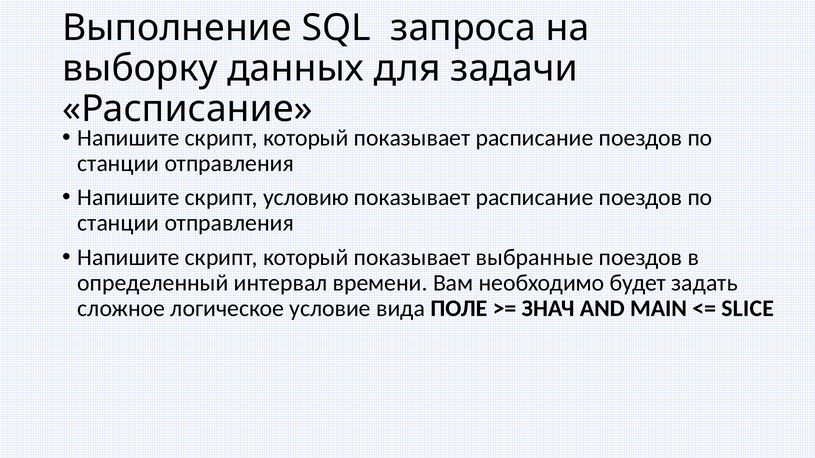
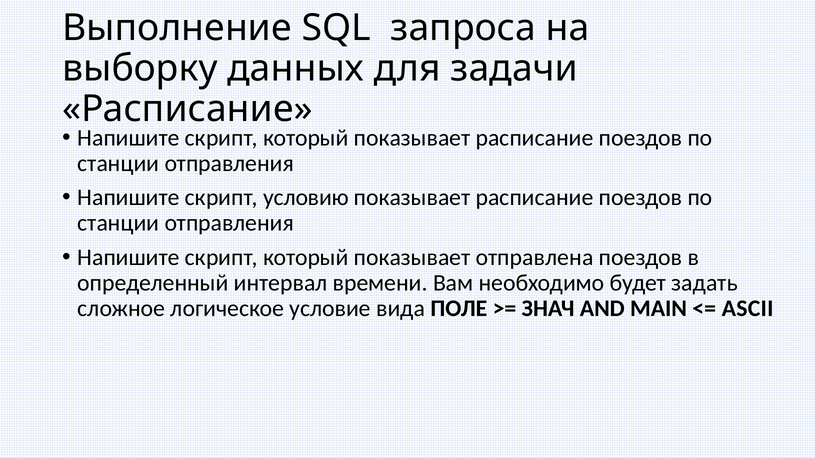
выбранные: выбранные -> отправлена
SLICE: SLICE -> ASCII
